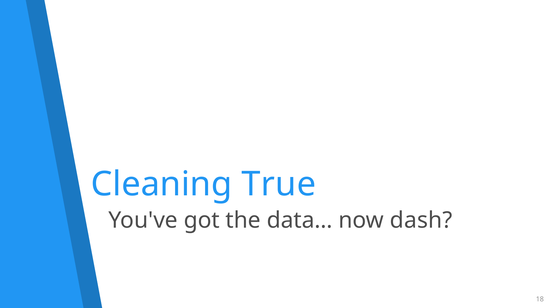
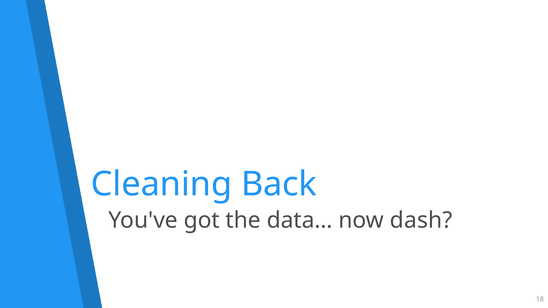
True: True -> Back
